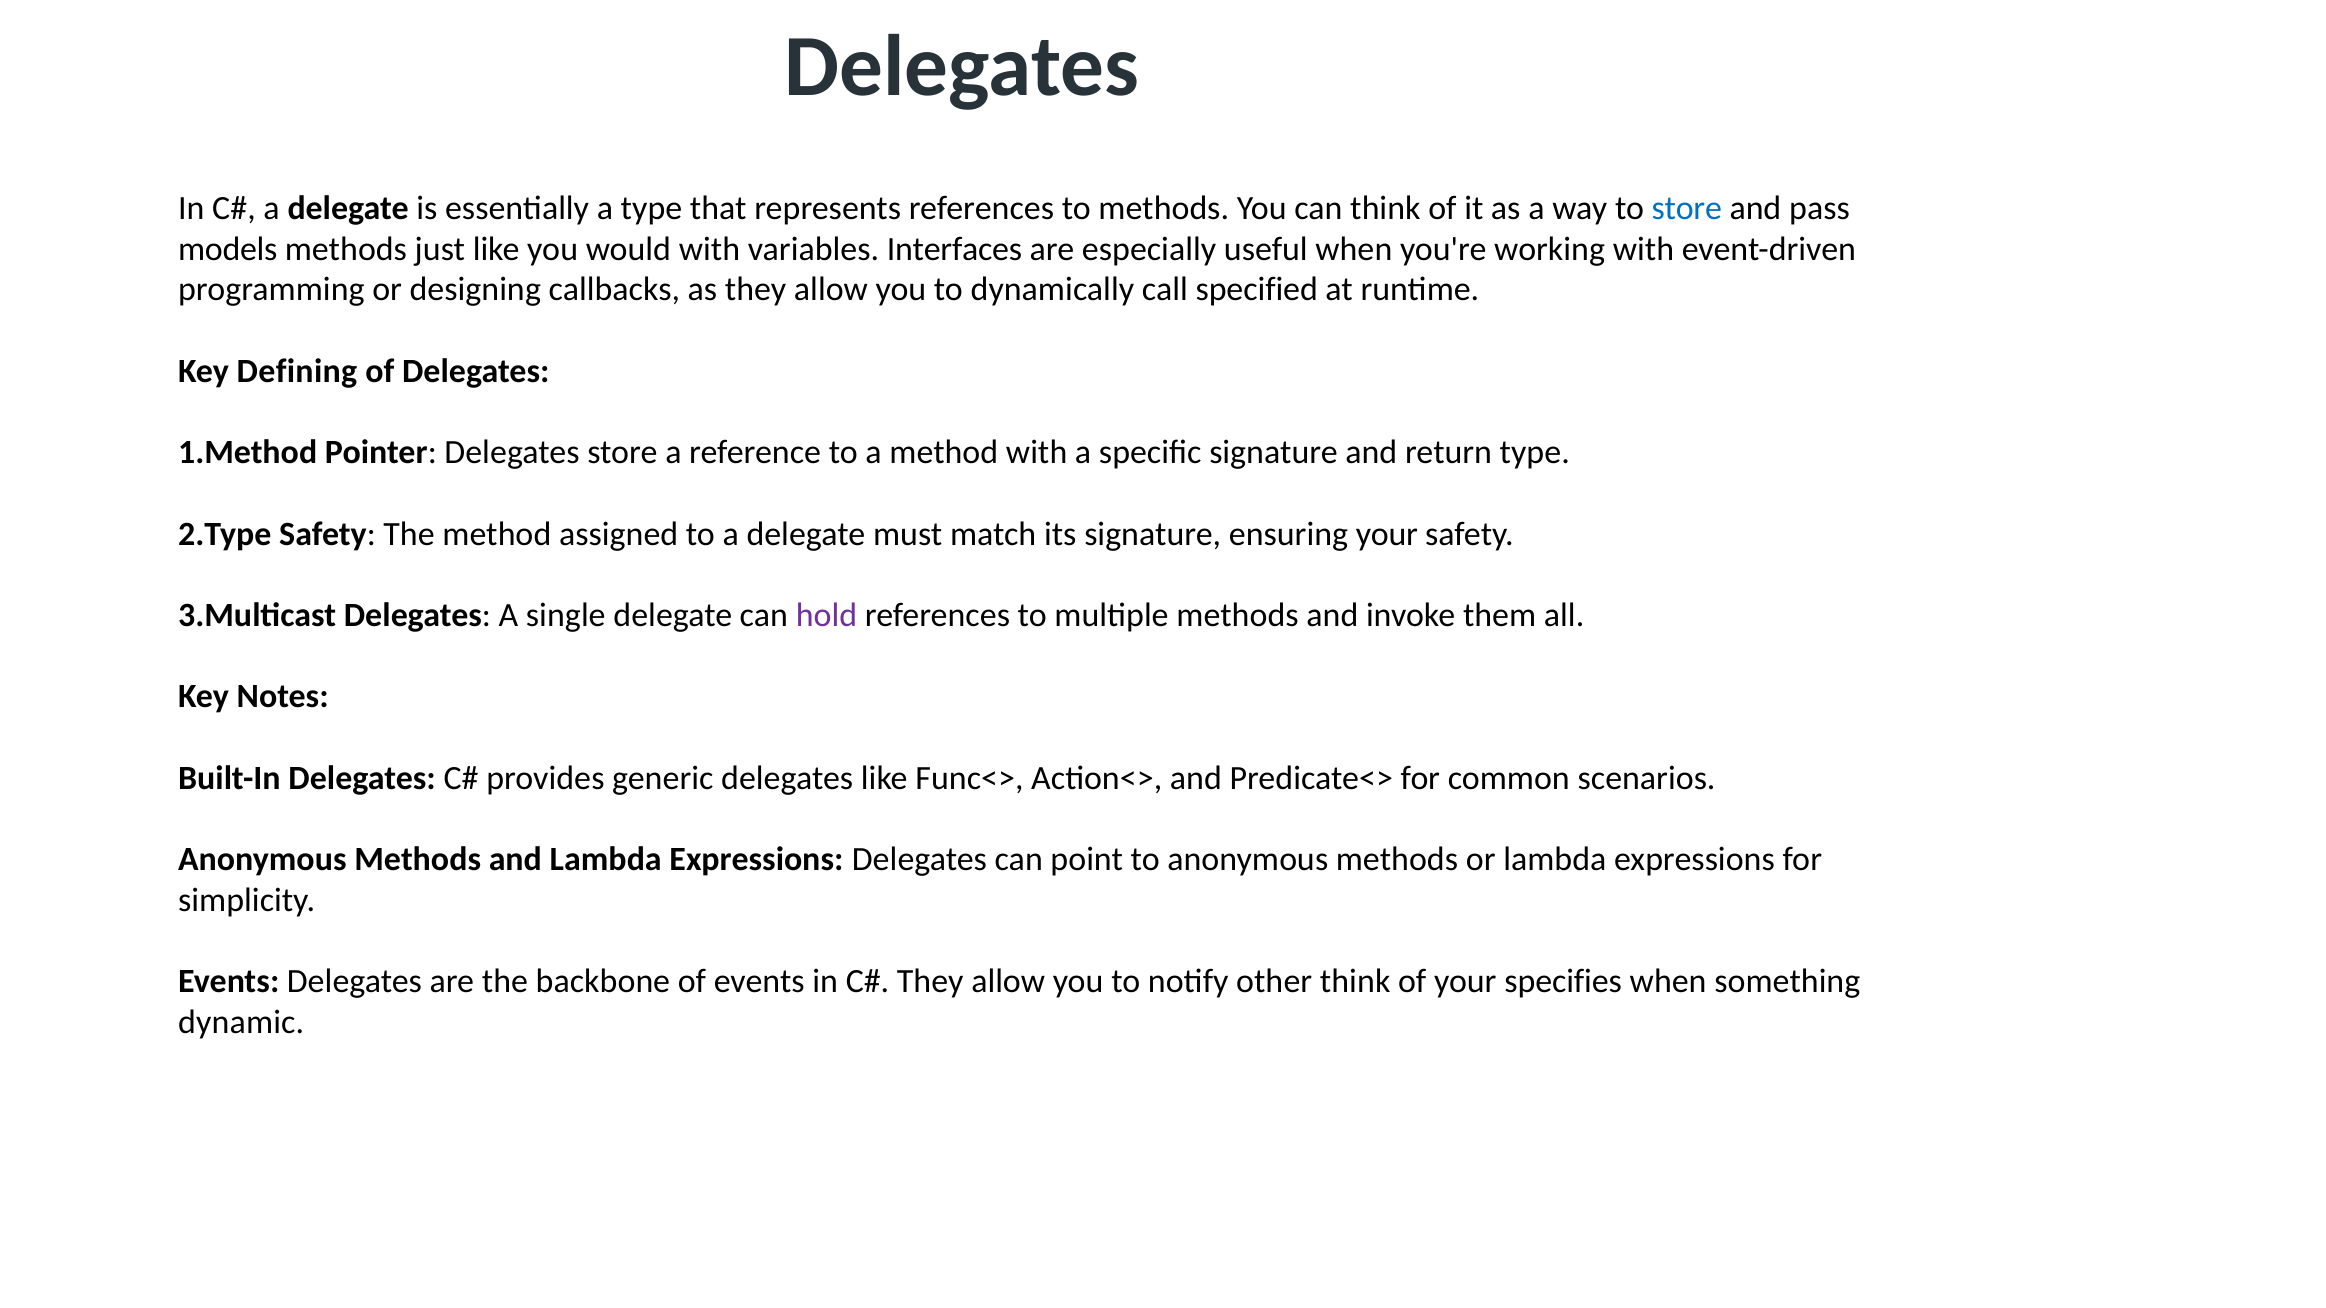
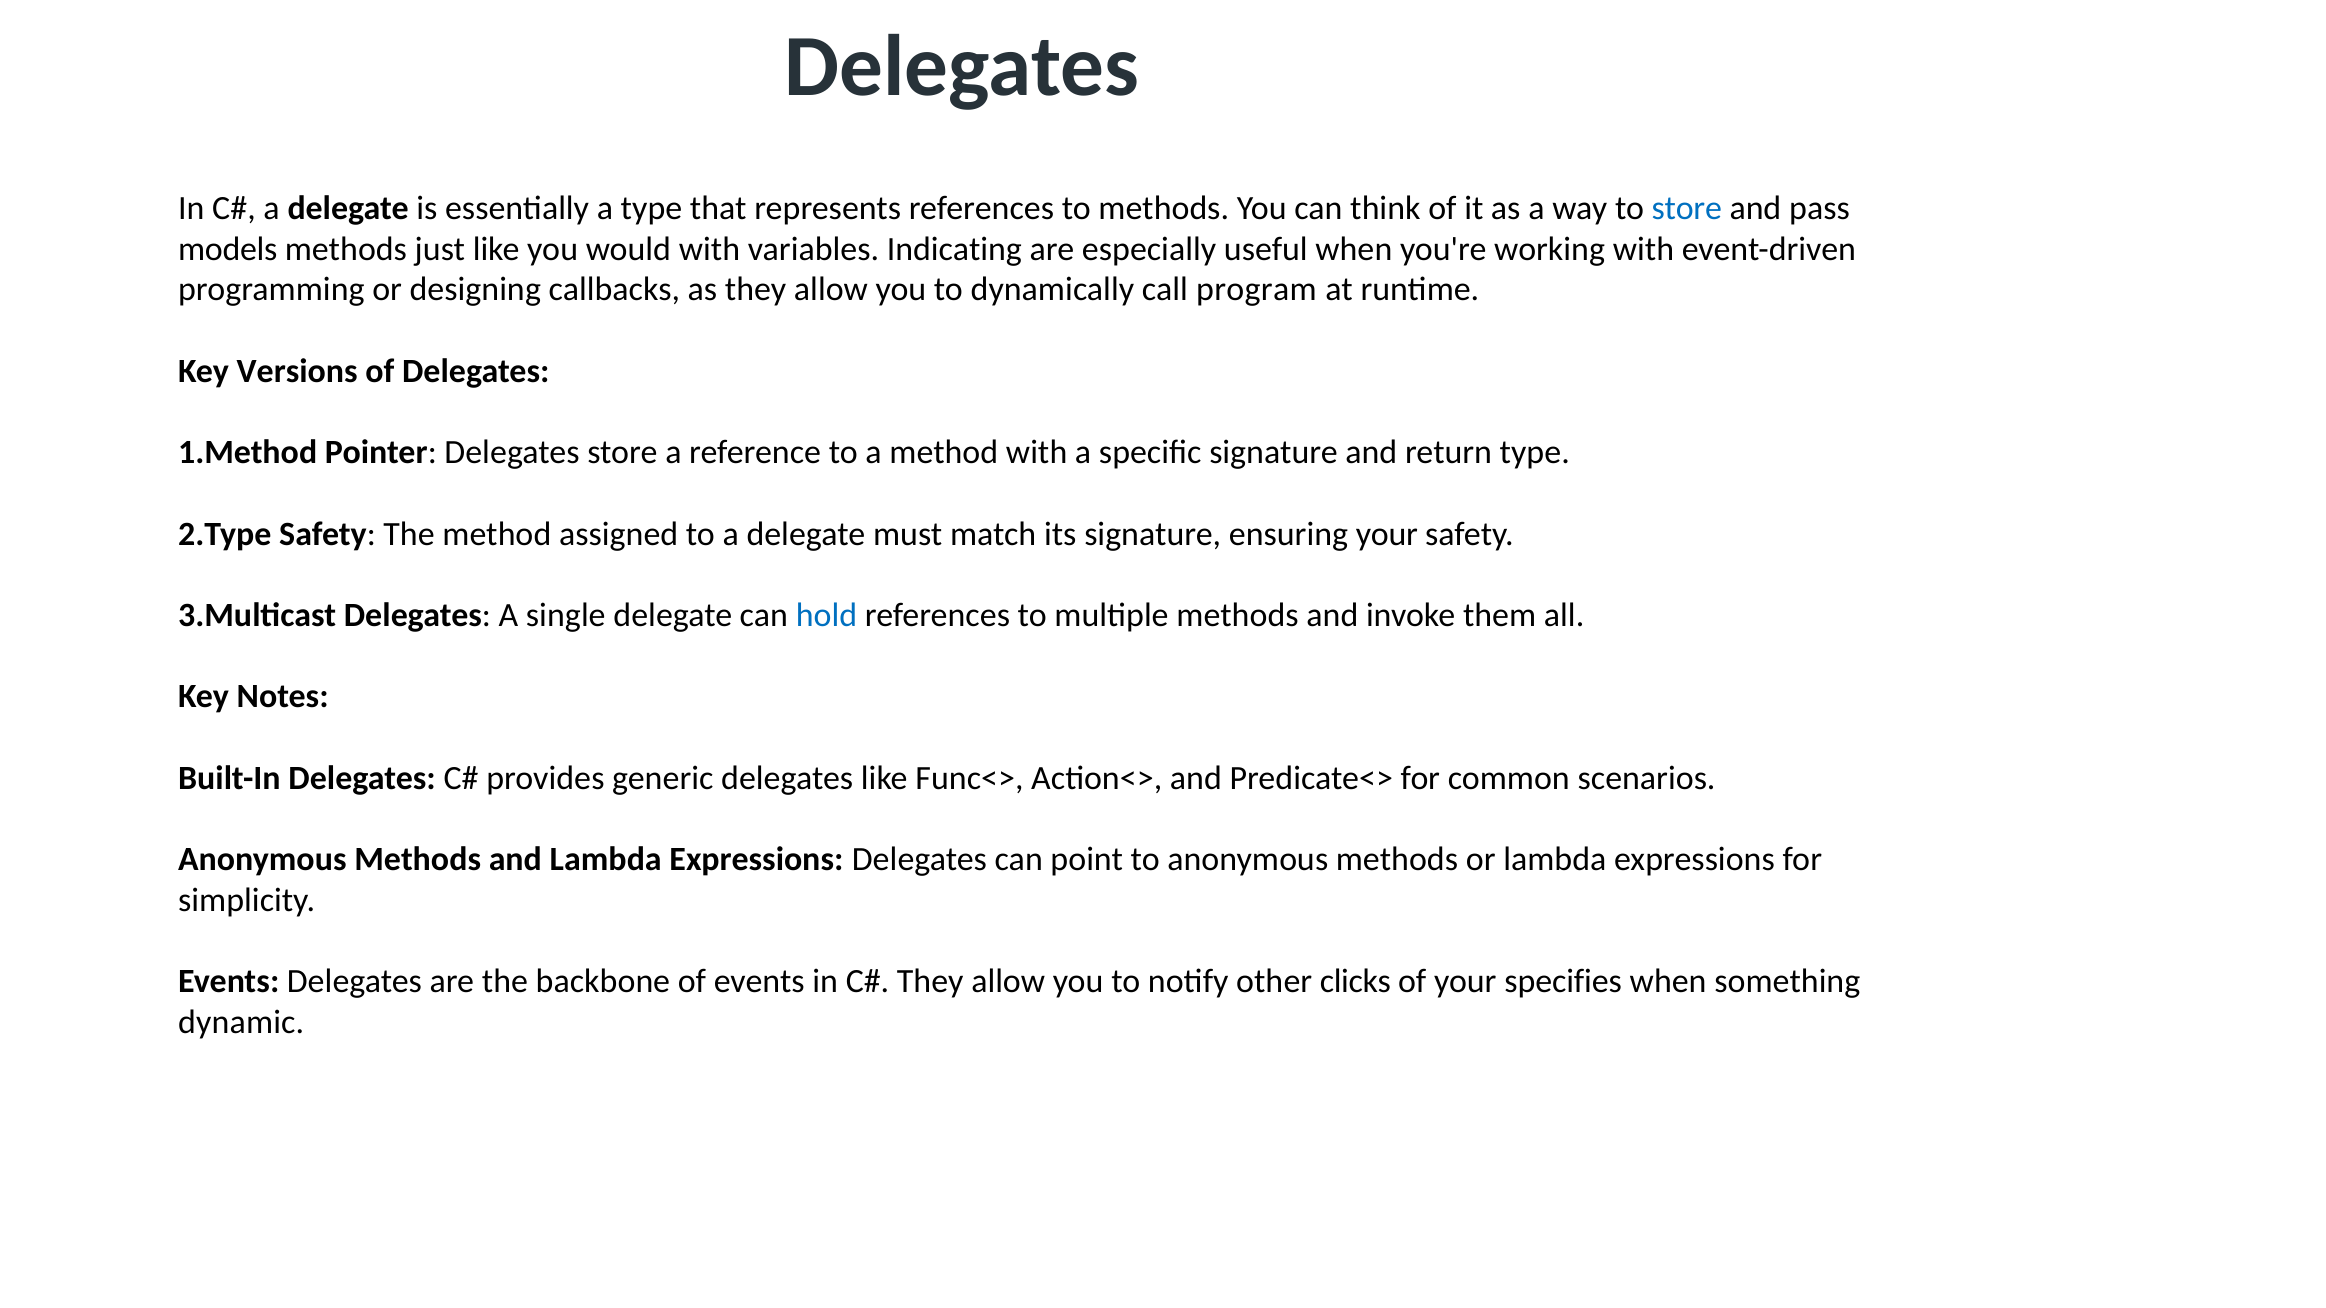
Interfaces: Interfaces -> Indicating
specified: specified -> program
Defining: Defining -> Versions
hold colour: purple -> blue
other think: think -> clicks
